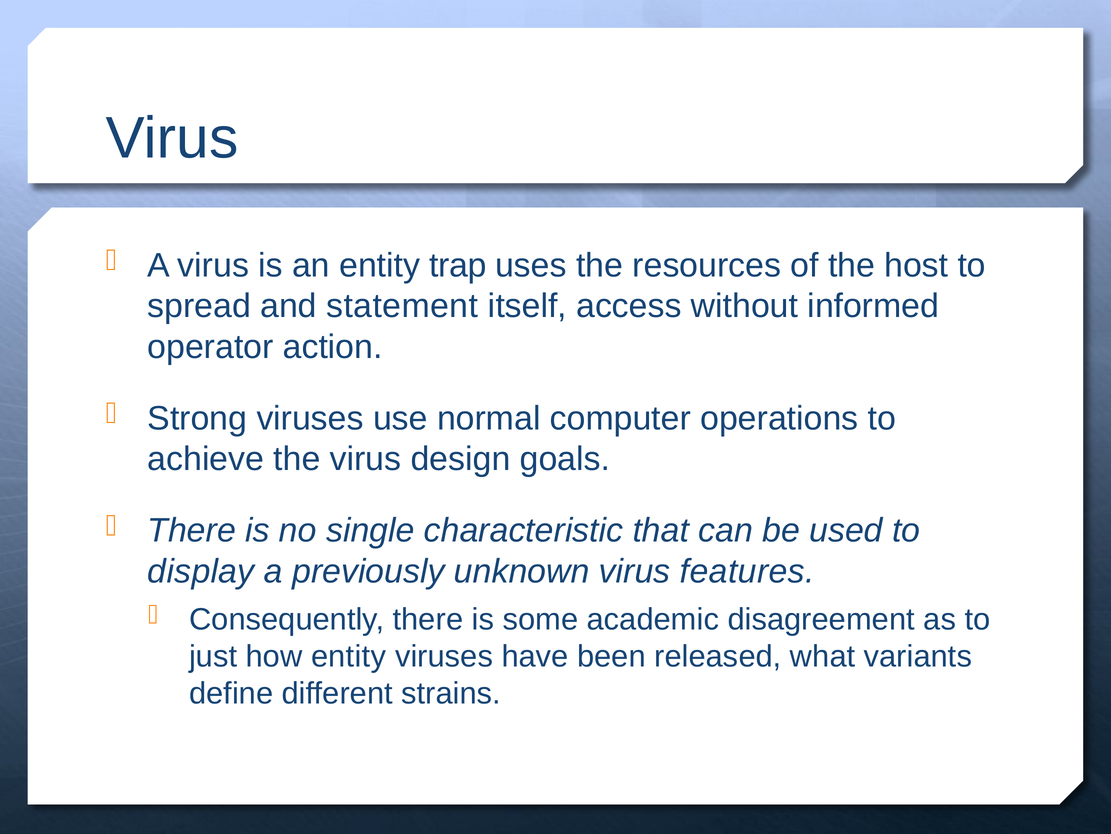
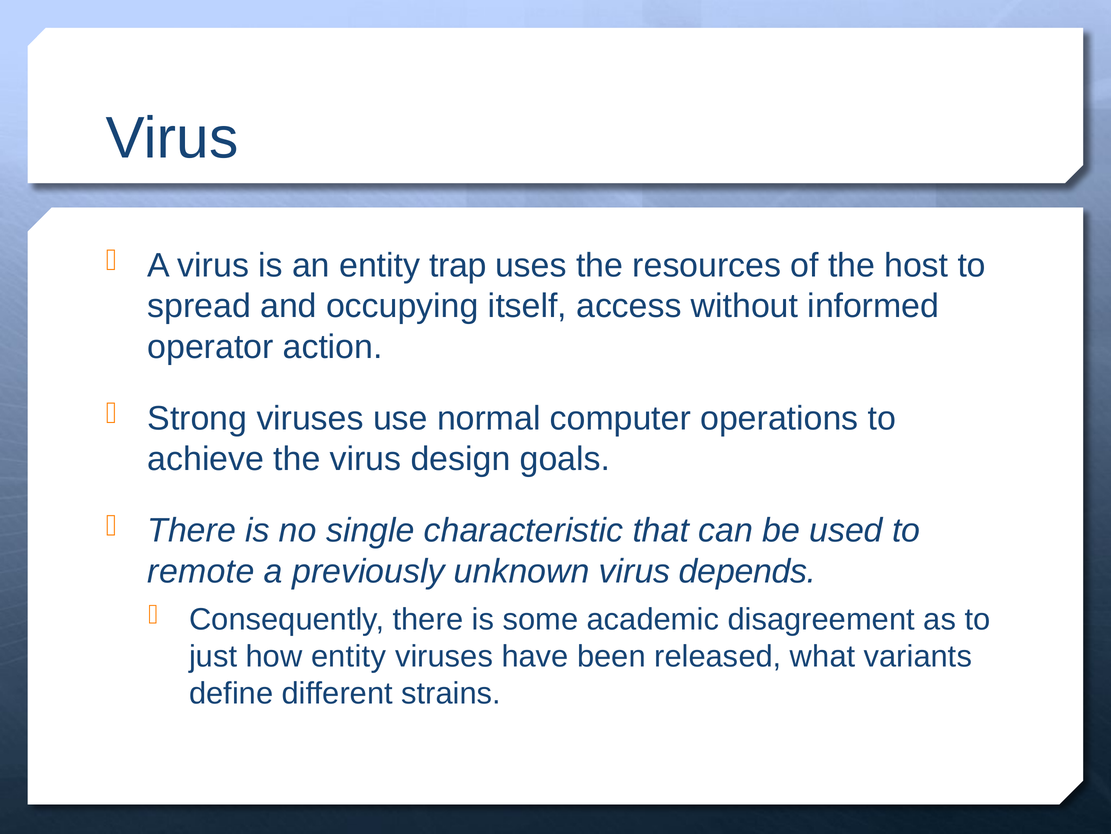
statement: statement -> occupying
display: display -> remote
features: features -> depends
